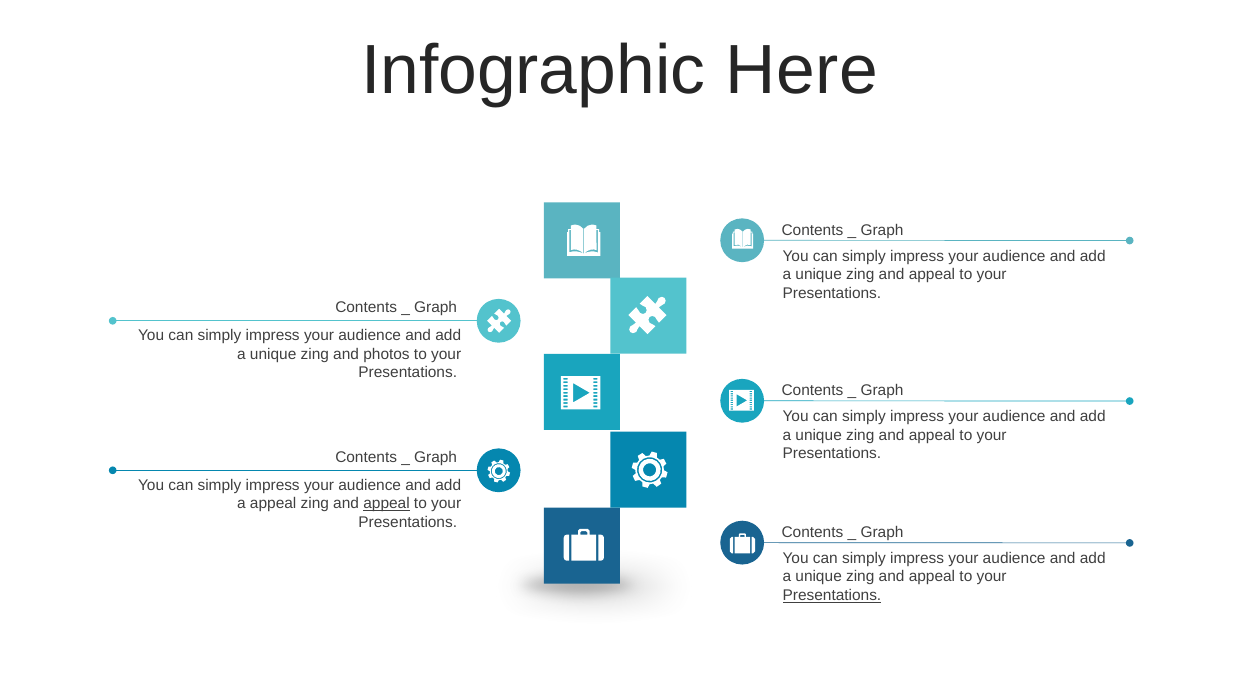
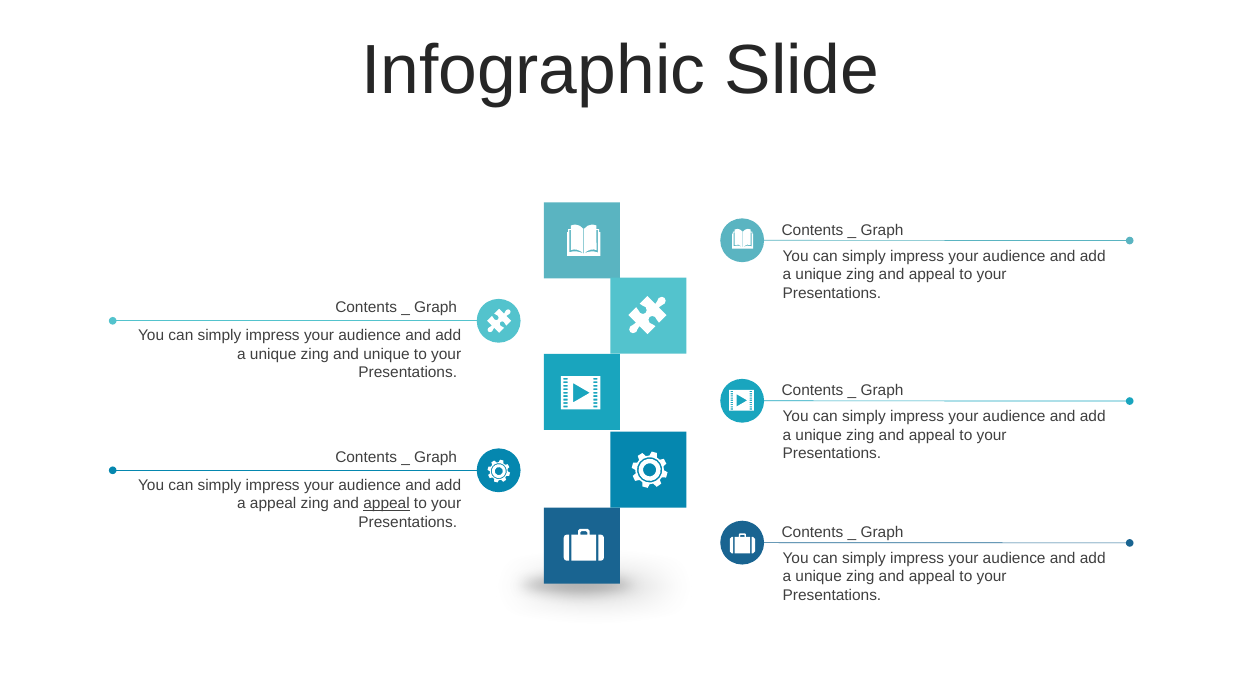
Here: Here -> Slide
and photos: photos -> unique
Presentations at (832, 596) underline: present -> none
